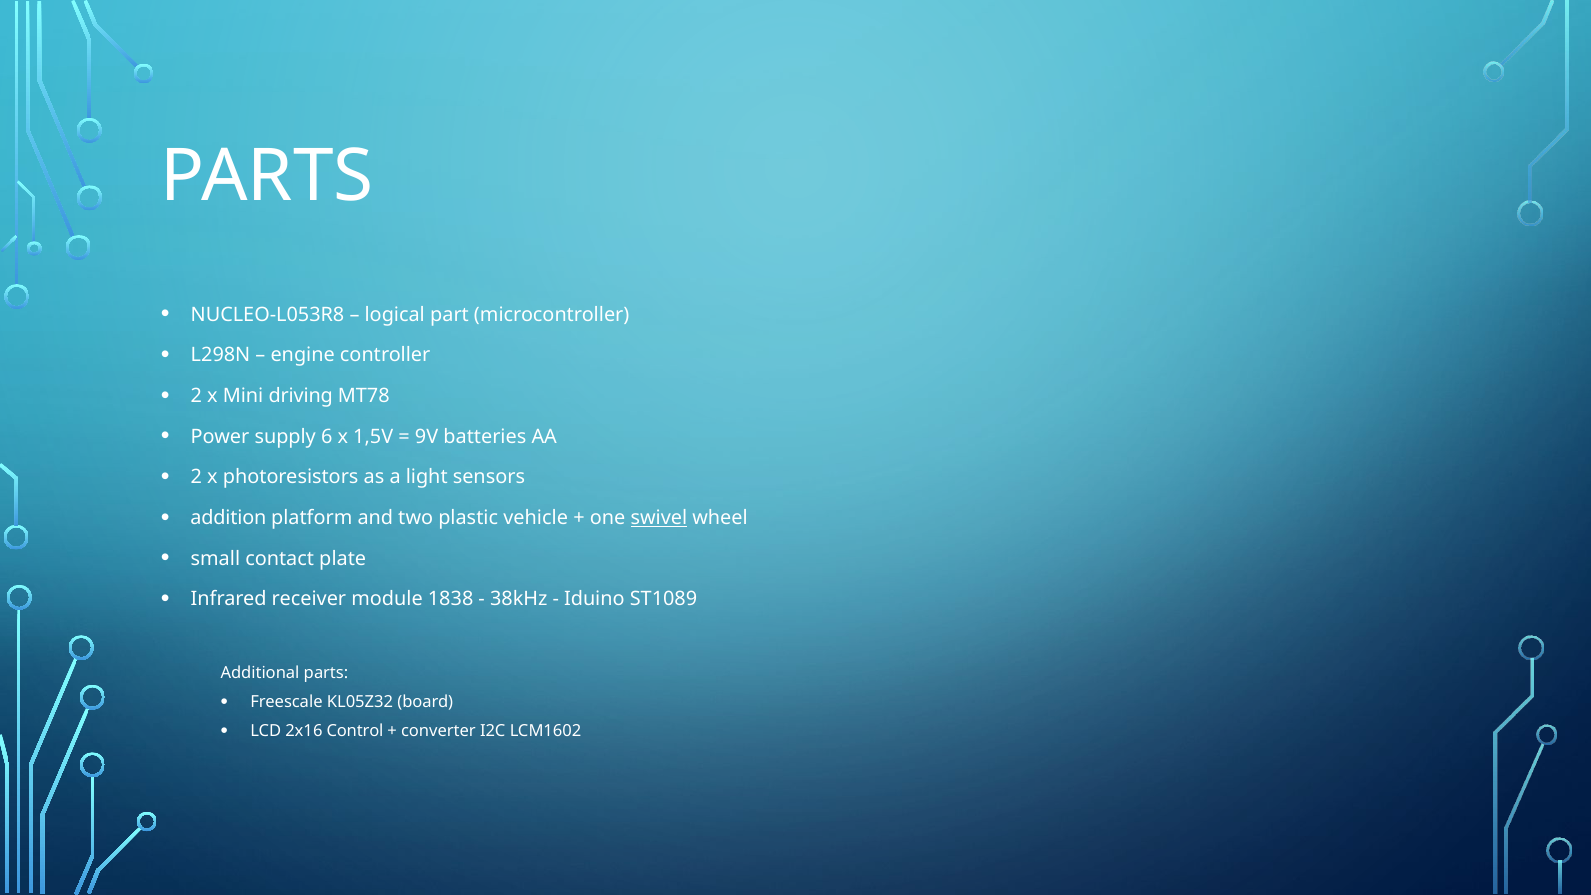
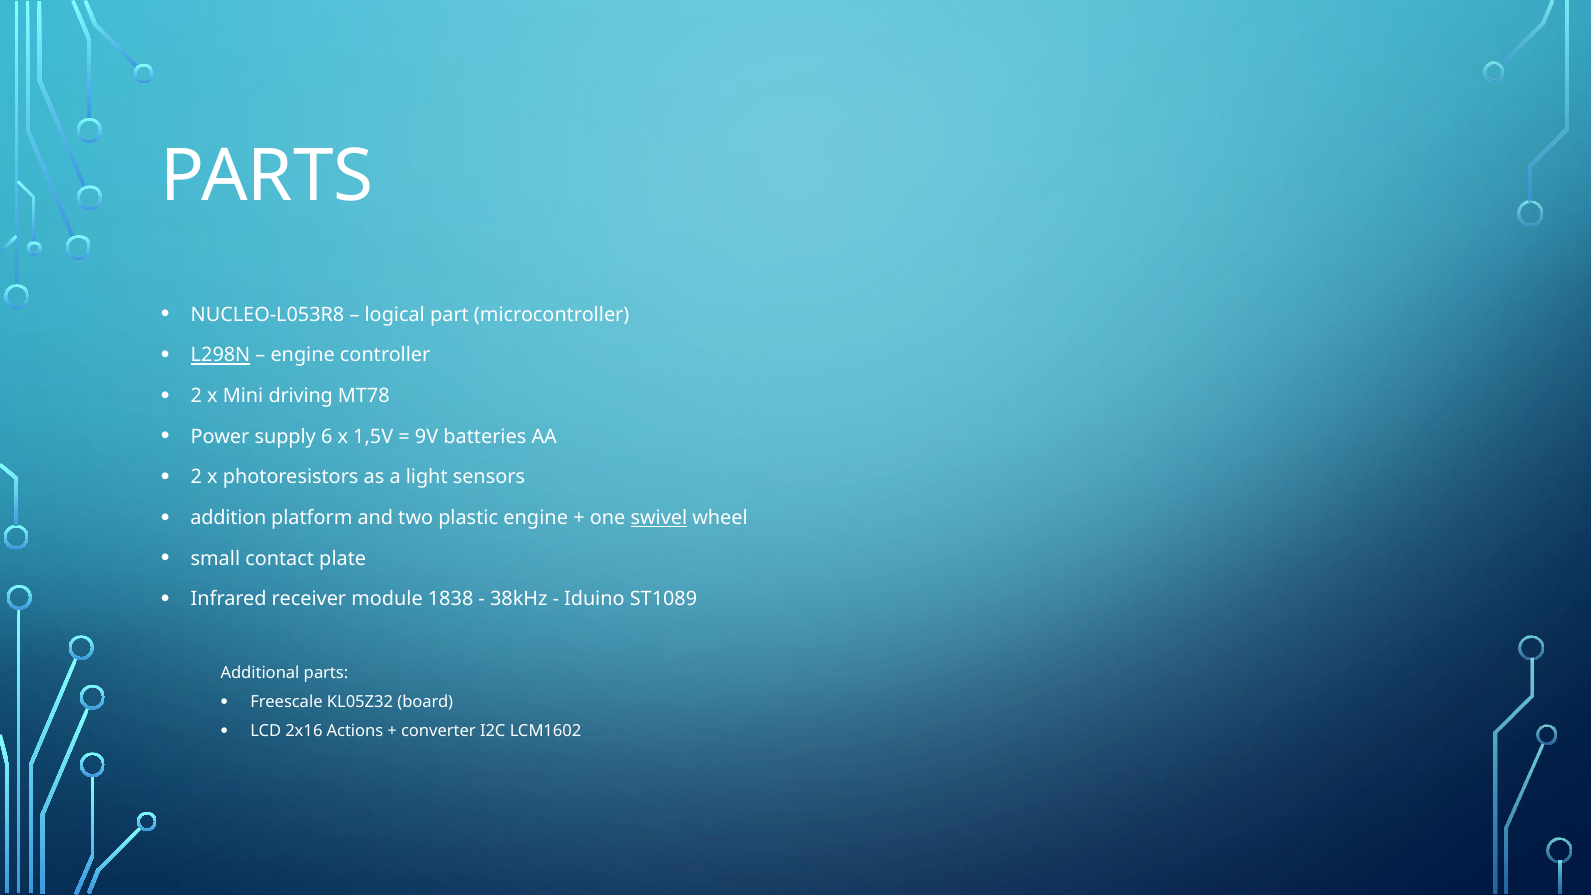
L298N underline: none -> present
plastic vehicle: vehicle -> engine
Control: Control -> Actions
